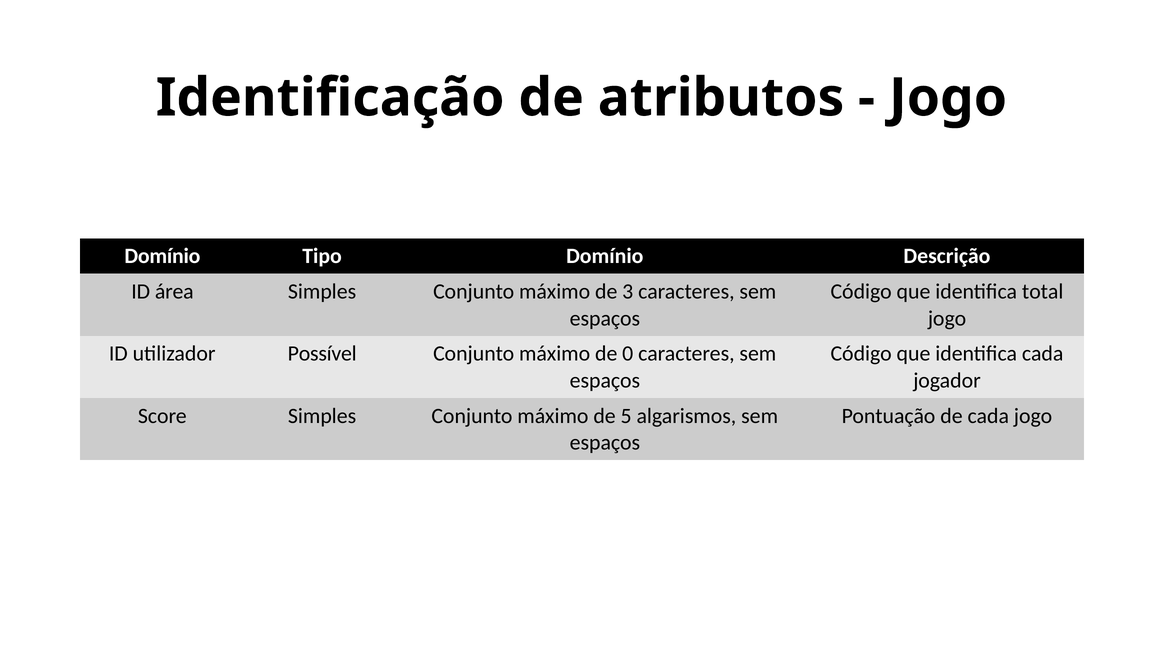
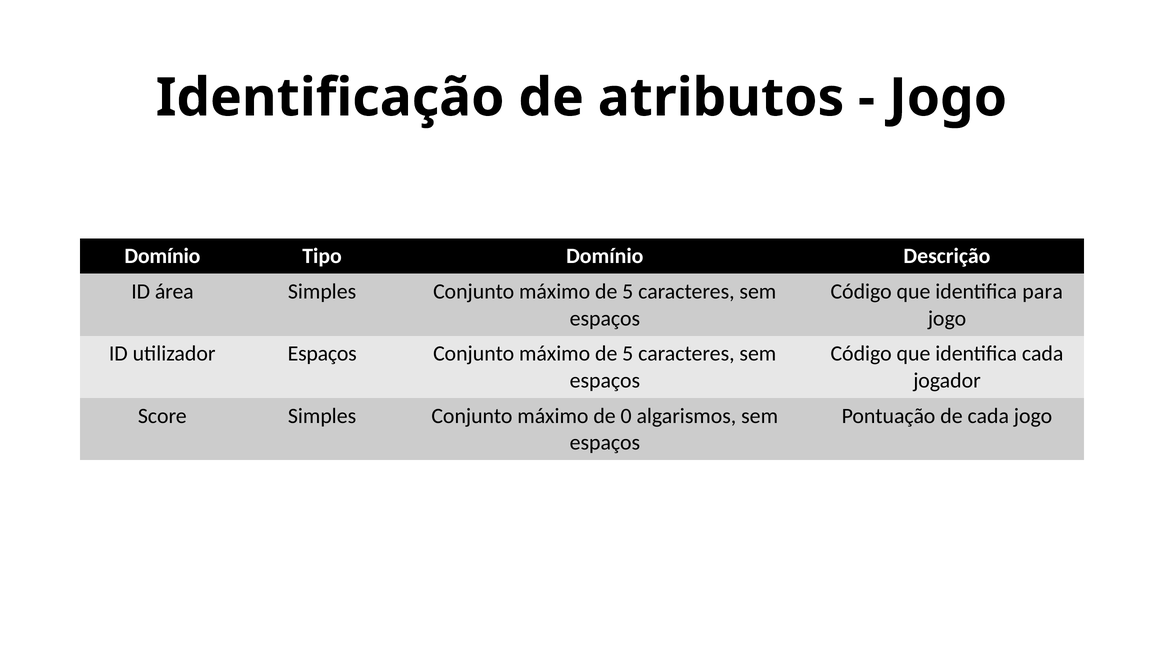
3 at (628, 292): 3 -> 5
total: total -> para
utilizador Possível: Possível -> Espaços
0 at (628, 354): 0 -> 5
5: 5 -> 0
